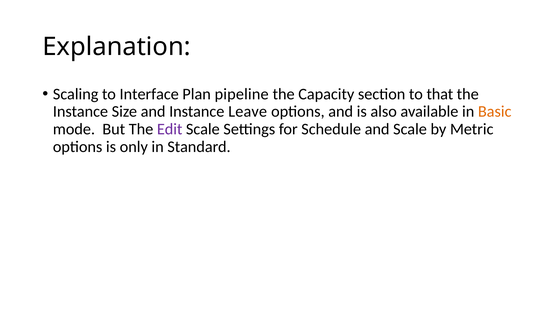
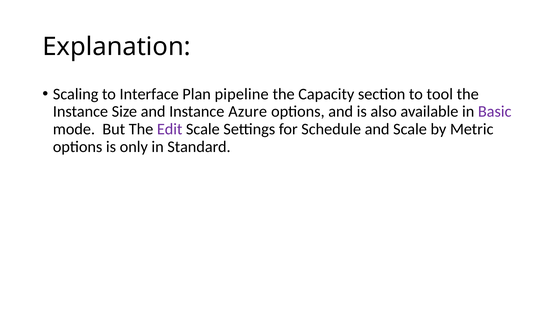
that: that -> tool
Leave: Leave -> Azure
Basic colour: orange -> purple
